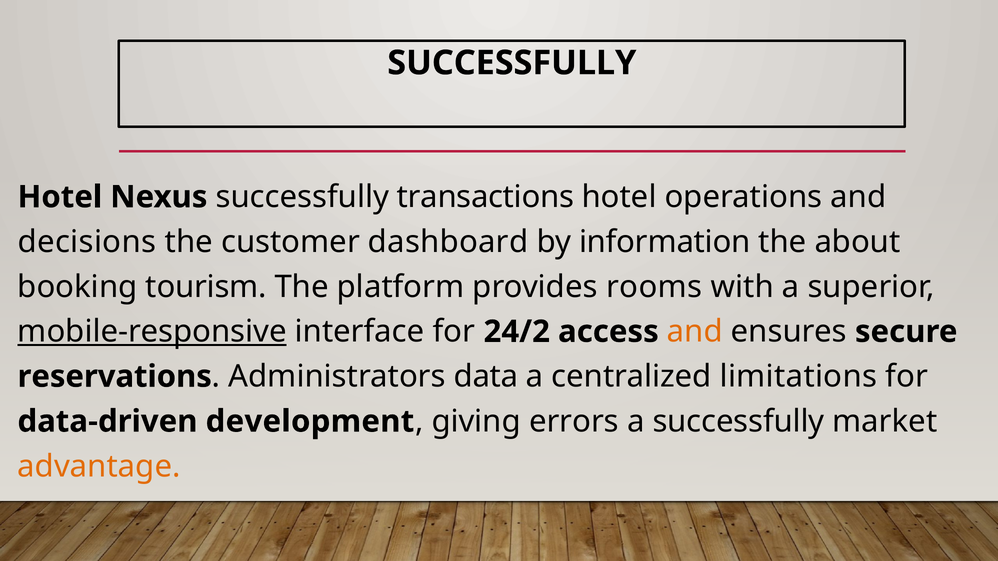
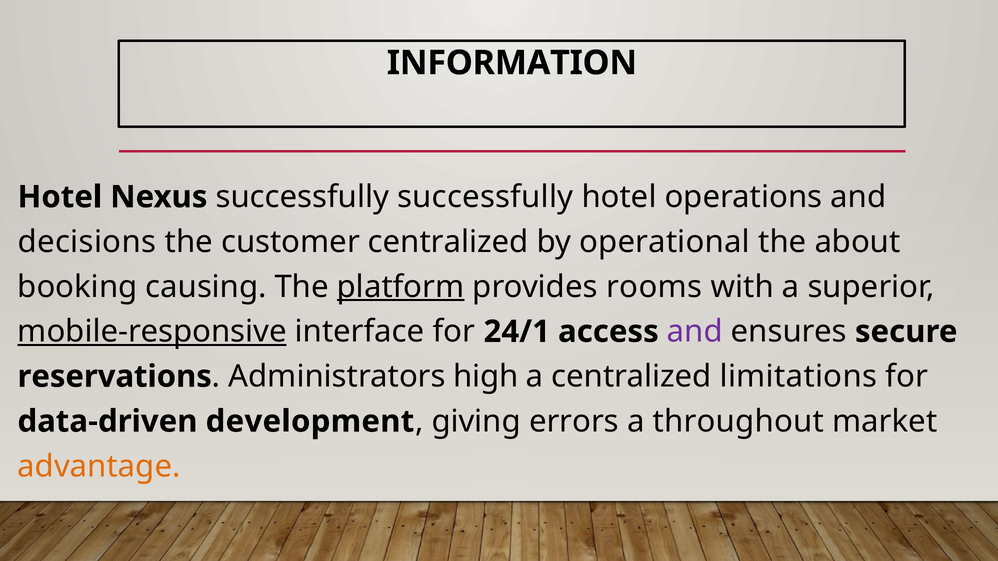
SUCCESSFULLY at (512, 63): SUCCESSFULLY -> INFORMATION
successfully transactions: transactions -> successfully
customer dashboard: dashboard -> centralized
information: information -> operational
tourism: tourism -> causing
platform underline: none -> present
24/2: 24/2 -> 24/1
and at (695, 332) colour: orange -> purple
data: data -> high
a successfully: successfully -> throughout
